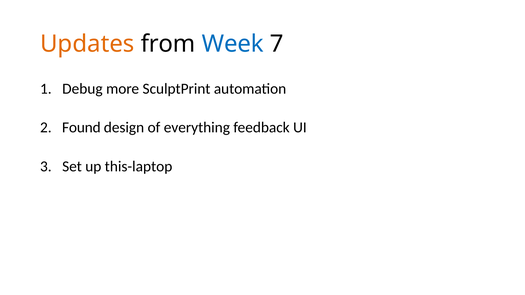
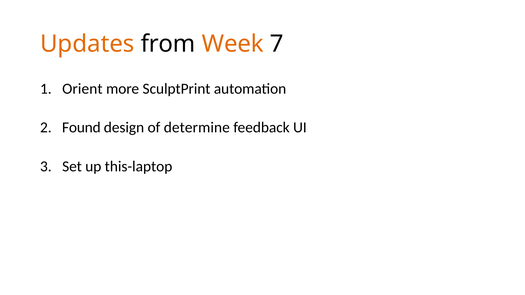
Week colour: blue -> orange
Debug: Debug -> Orient
everything: everything -> determine
